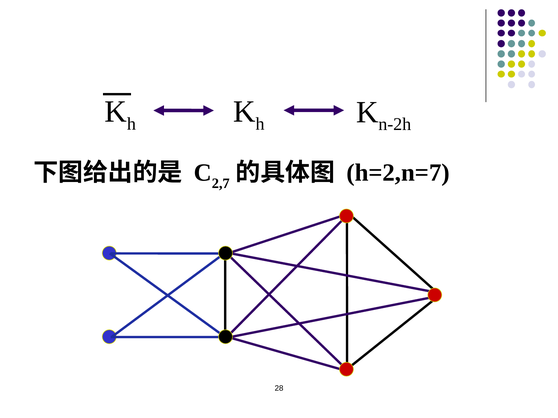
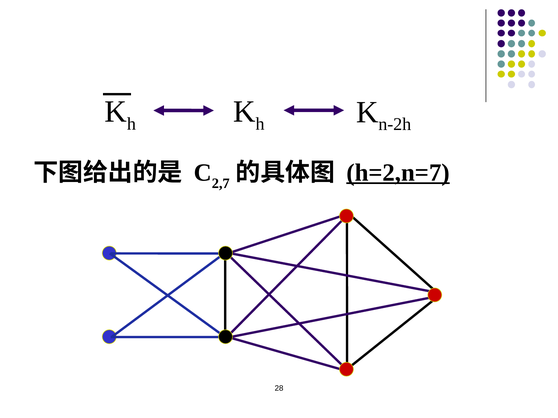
h=2,n=7 underline: none -> present
